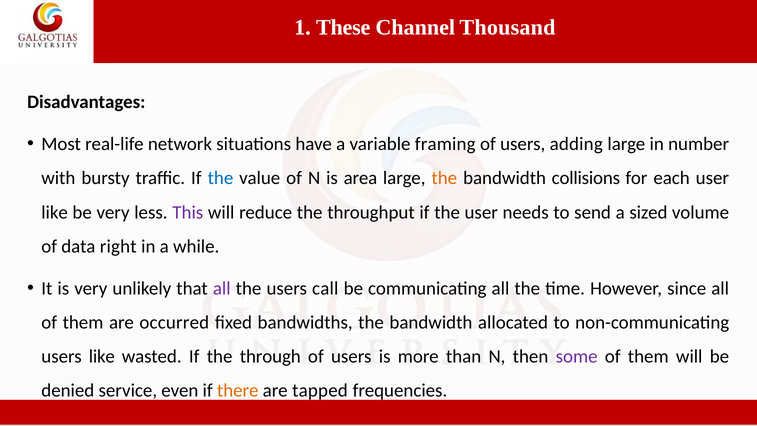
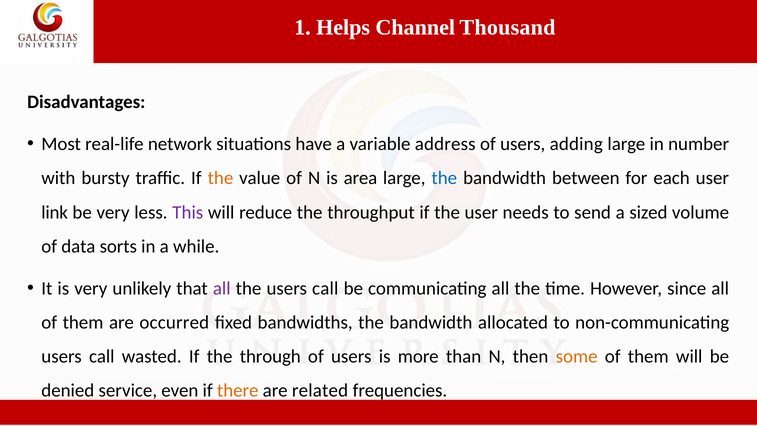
These: These -> Helps
framing: framing -> address
the at (220, 178) colour: blue -> orange
the at (444, 178) colour: orange -> blue
collisions: collisions -> between
like at (55, 212): like -> link
right: right -> sorts
like at (102, 356): like -> call
some colour: purple -> orange
tapped: tapped -> related
